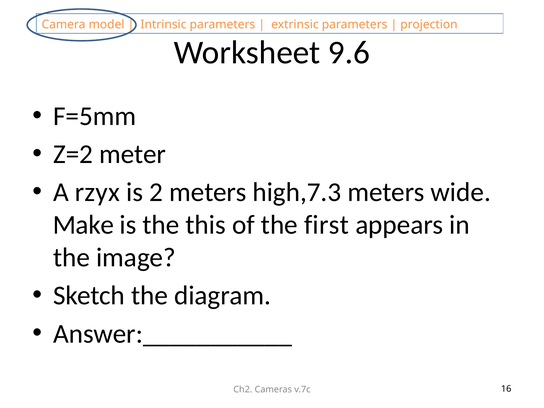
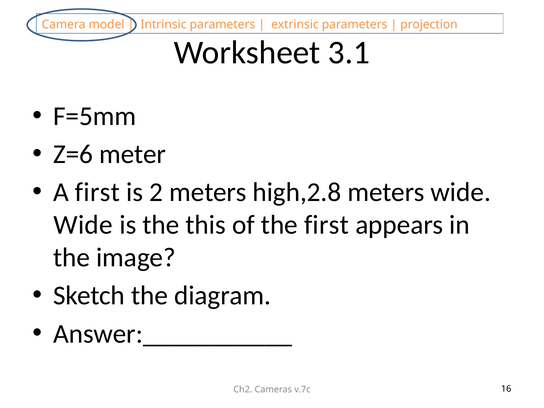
9.6: 9.6 -> 3.1
Z=2: Z=2 -> Z=6
A rzyx: rzyx -> first
high,7.3: high,7.3 -> high,2.8
Make at (83, 225): Make -> Wide
